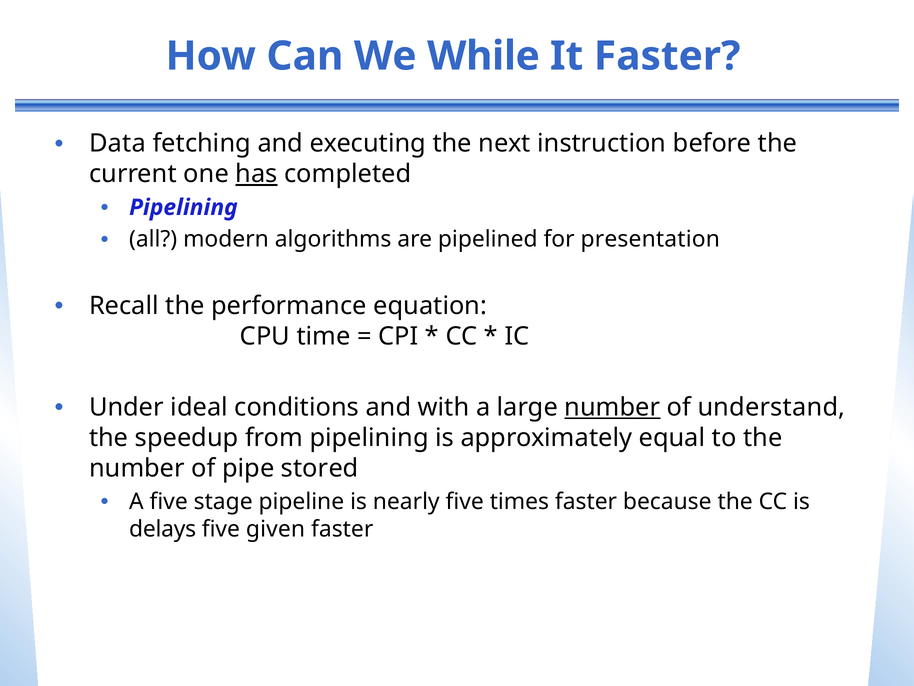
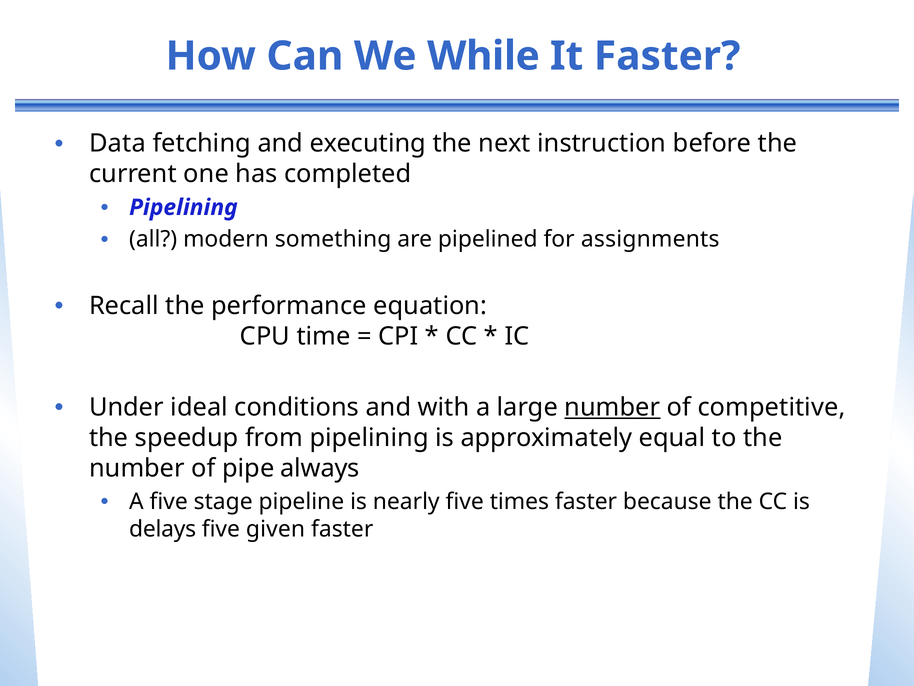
has underline: present -> none
algorithms: algorithms -> something
presentation: presentation -> assignments
understand: understand -> competitive
stored: stored -> always
